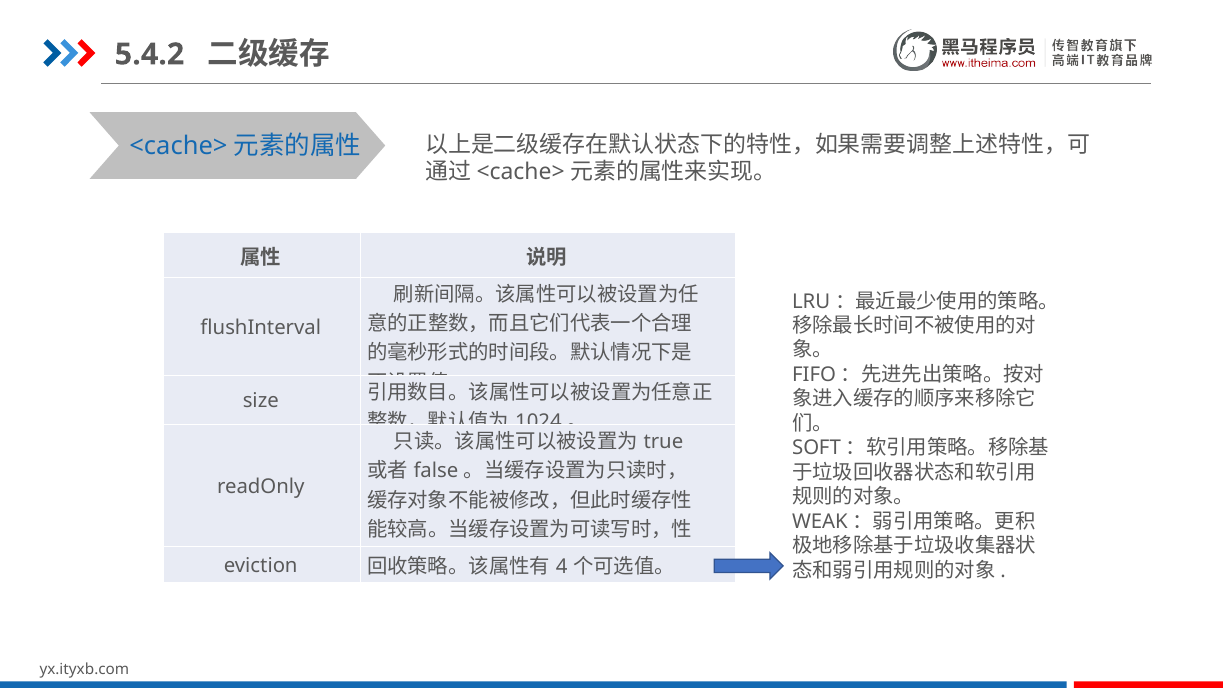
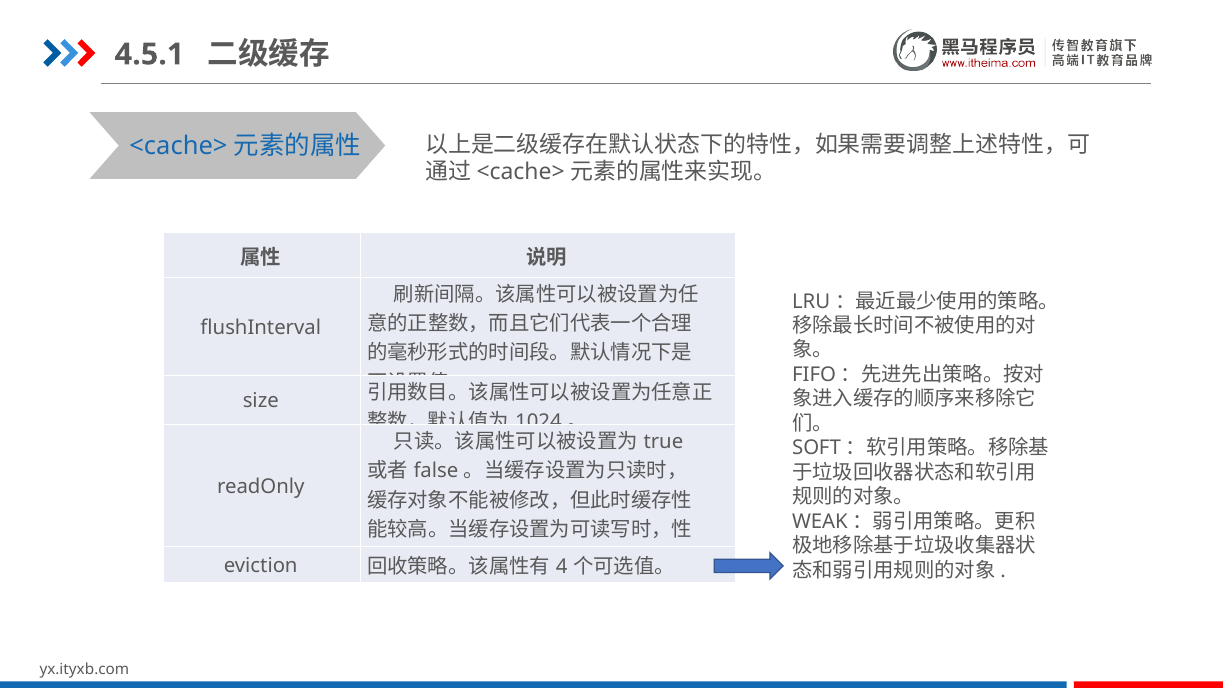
5.4.2: 5.4.2 -> 4.5.1
